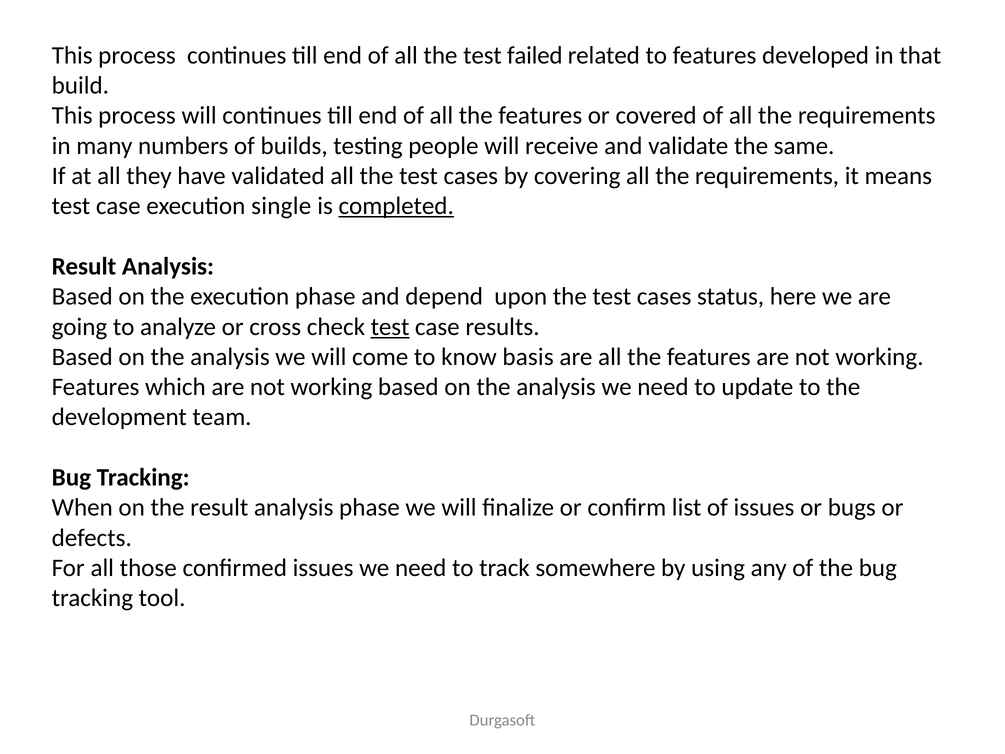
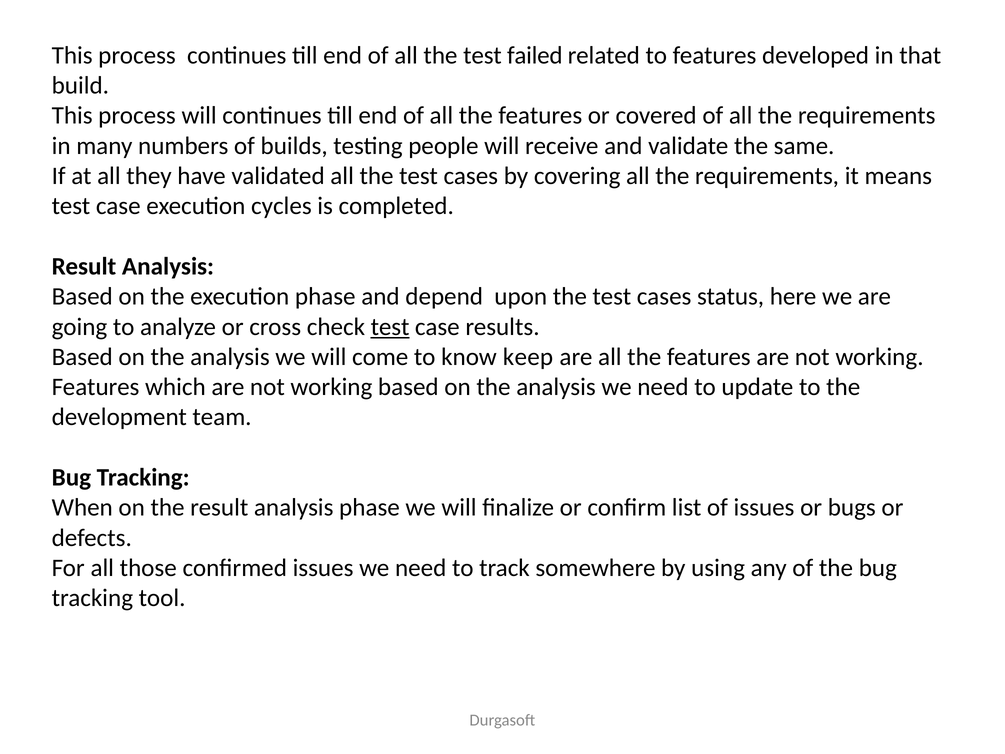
single: single -> cycles
completed underline: present -> none
basis: basis -> keep
